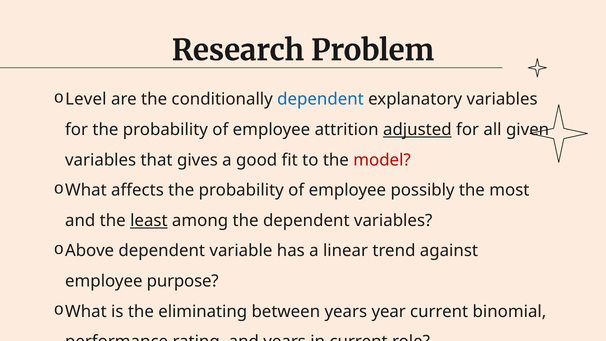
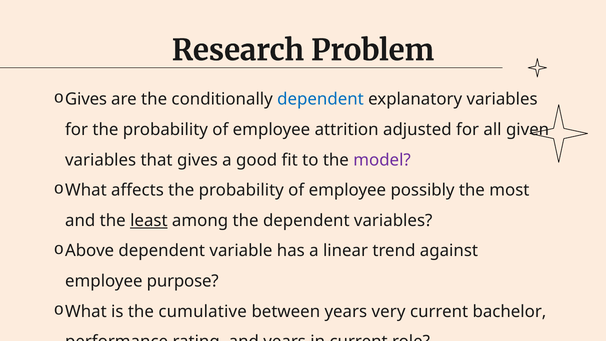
Level at (86, 99): Level -> Gives
adjusted underline: present -> none
model colour: red -> purple
eliminating: eliminating -> cumulative
year: year -> very
binomial: binomial -> bachelor
